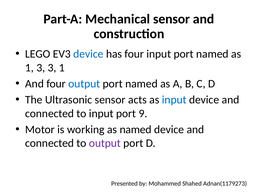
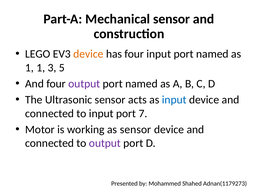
device at (88, 54) colour: blue -> orange
1 3: 3 -> 1
3 1: 1 -> 5
output at (84, 84) colour: blue -> purple
9: 9 -> 7
as named: named -> sensor
